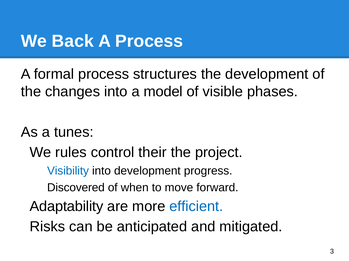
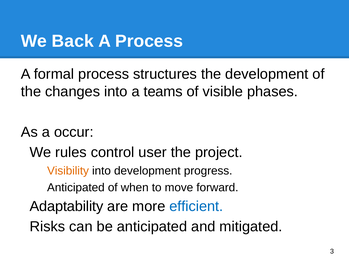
model: model -> teams
tunes: tunes -> occur
their: their -> user
Visibility colour: blue -> orange
Discovered at (76, 188): Discovered -> Anticipated
